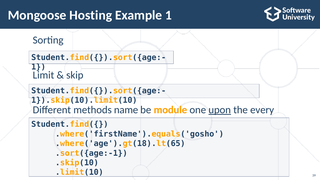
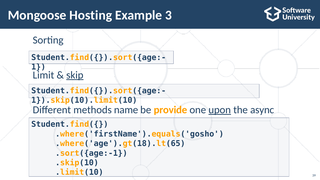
Example 1: 1 -> 3
skip underline: none -> present
module: module -> provide
every: every -> async
